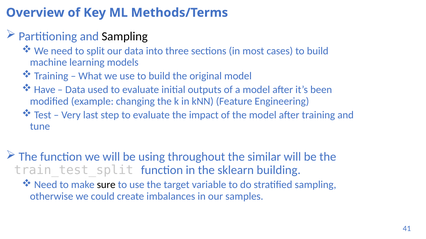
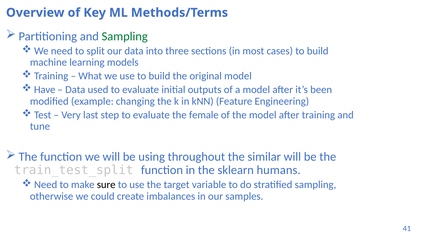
Sampling at (125, 36) colour: black -> green
impact: impact -> female
building: building -> humans
